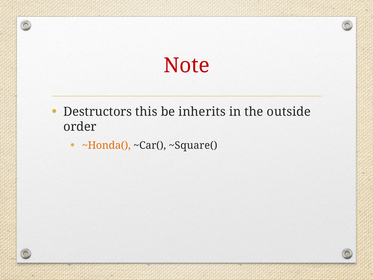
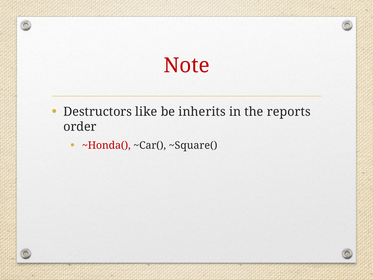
this: this -> like
outside: outside -> reports
~Honda( colour: orange -> red
